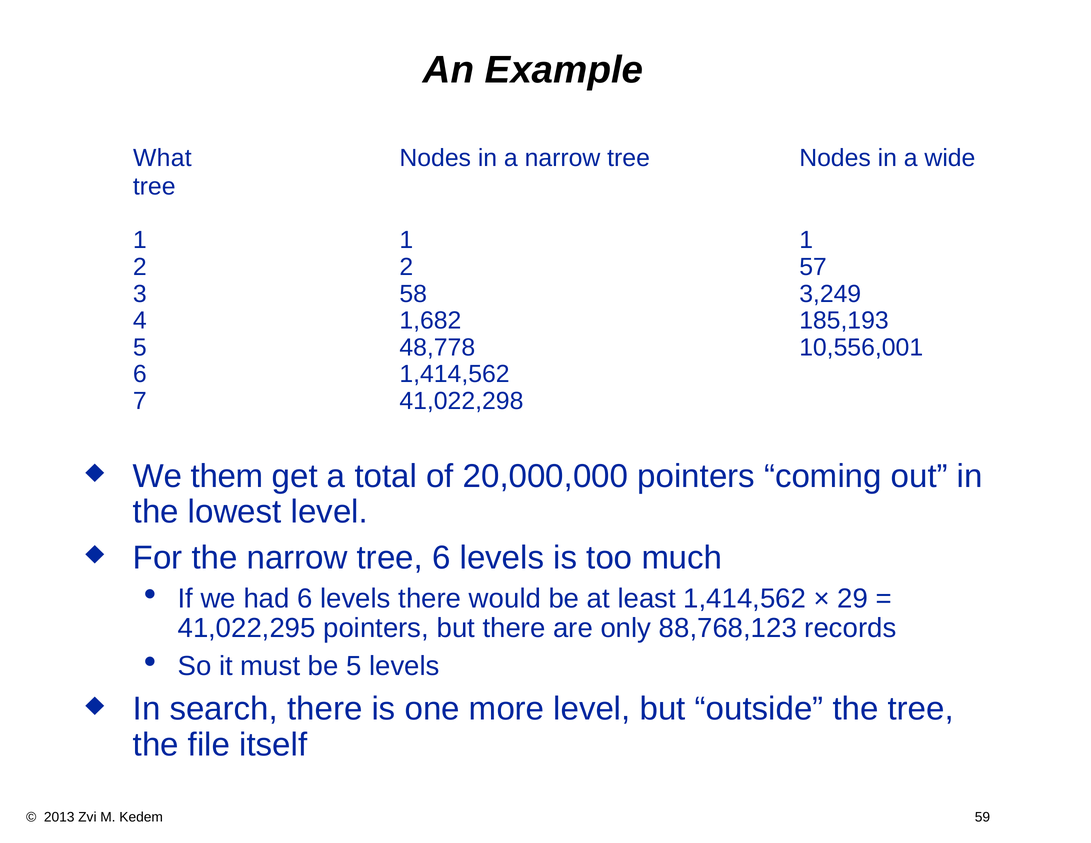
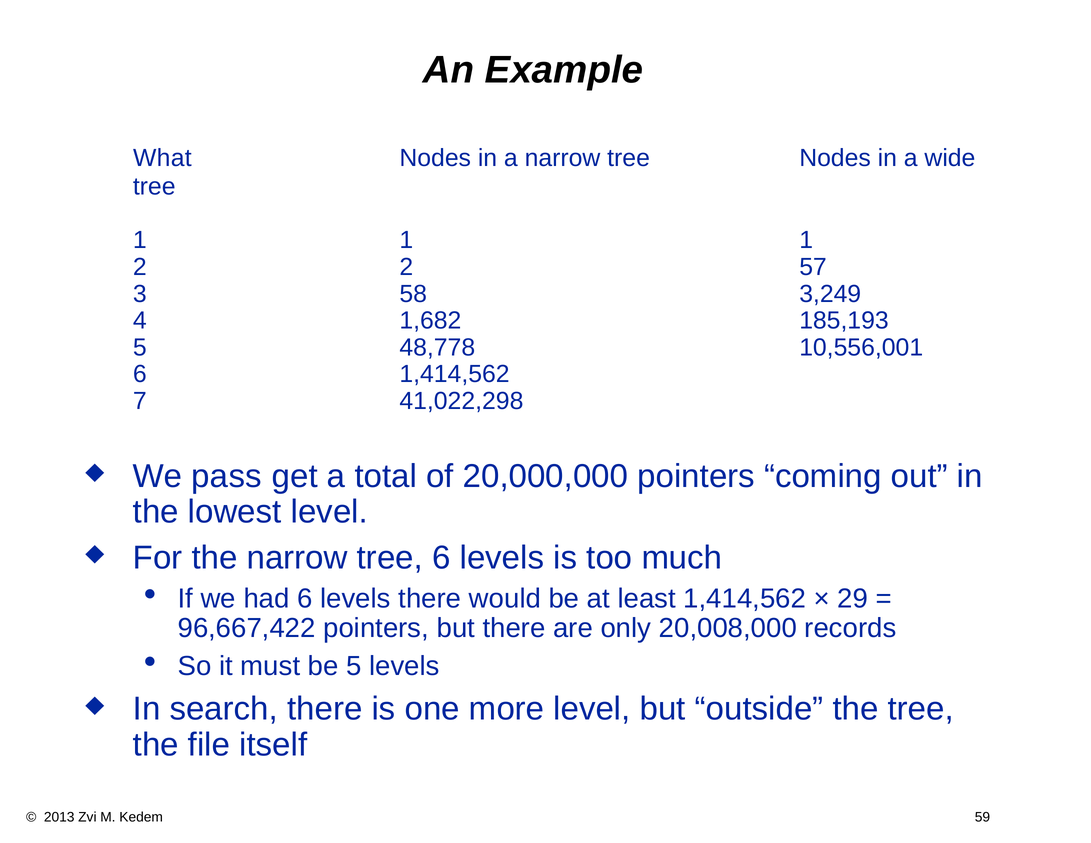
them: them -> pass
41,022,295: 41,022,295 -> 96,667,422
88,768,123: 88,768,123 -> 20,008,000
